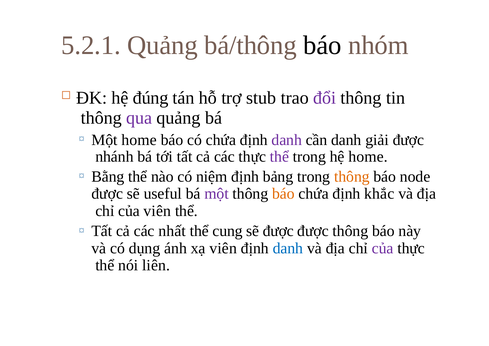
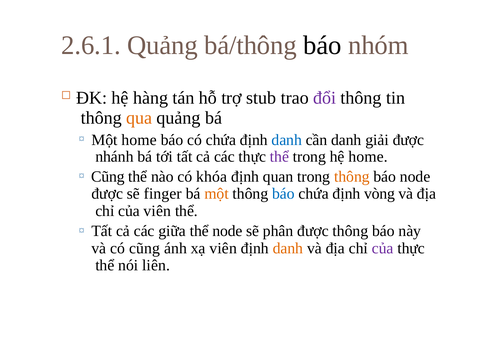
5.2.1: 5.2.1 -> 2.6.1
đúng: đúng -> hàng
qua colour: purple -> orange
danh at (287, 140) colour: purple -> blue
Bằng at (108, 176): Bằng -> Cũng
niệm: niệm -> khóa
bảng: bảng -> quan
useful: useful -> finger
một at (217, 194) colour: purple -> orange
báo at (283, 194) colour: orange -> blue
khắc: khắc -> vòng
nhất: nhất -> giữa
thể cung: cung -> node
sẽ được: được -> phân
có dụng: dụng -> cũng
danh at (288, 248) colour: blue -> orange
